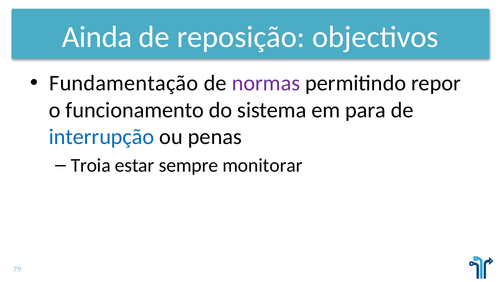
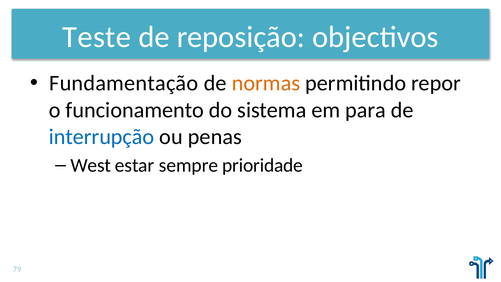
Ainda: Ainda -> Teste
normas colour: purple -> orange
Troia: Troia -> West
monitorar: monitorar -> prioridade
